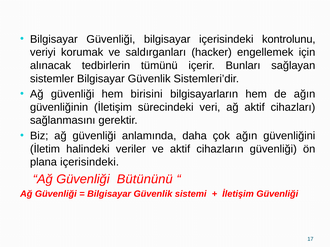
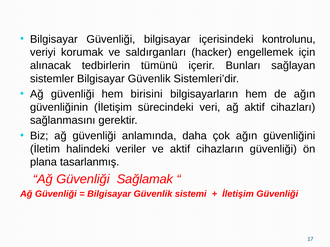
plana içerisindeki: içerisindeki -> tasarlanmış
Bütününü: Bütününü -> Sağlamak
